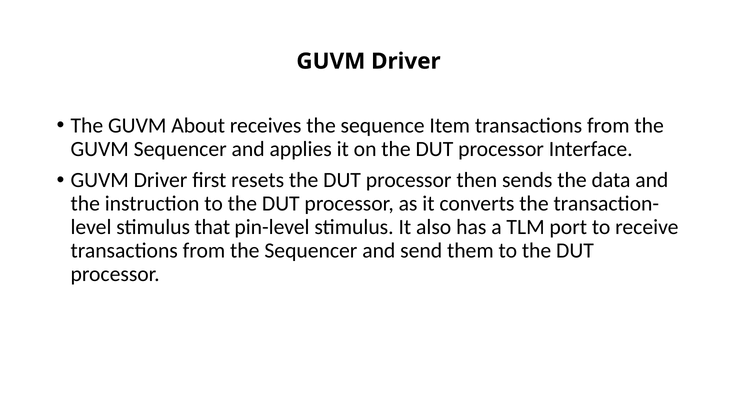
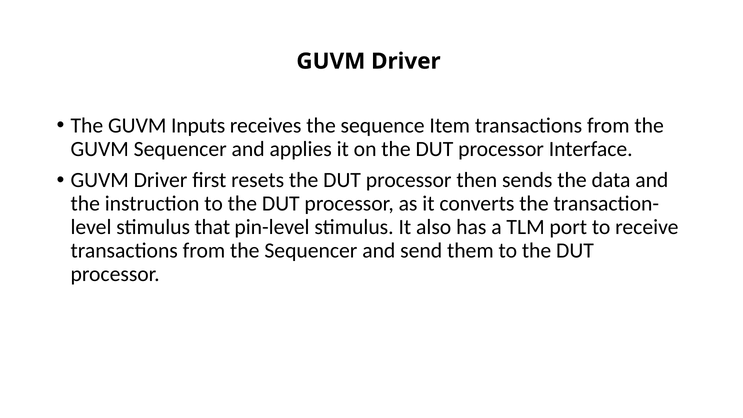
About: About -> Inputs
